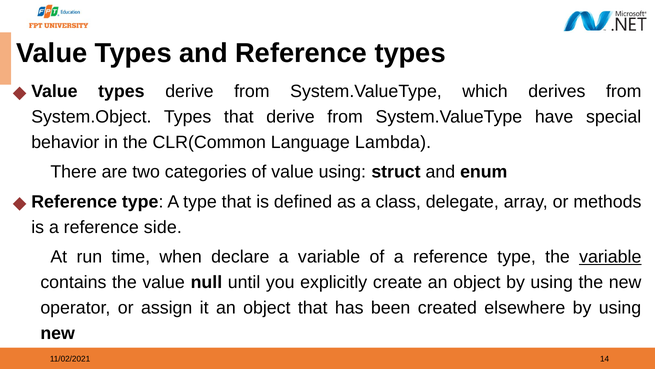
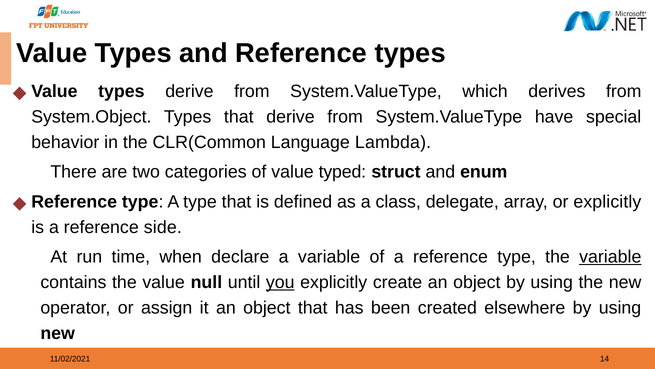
value using: using -> typed
or methods: methods -> explicitly
you underline: none -> present
